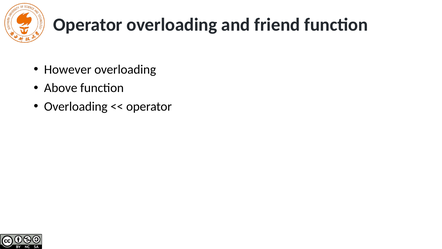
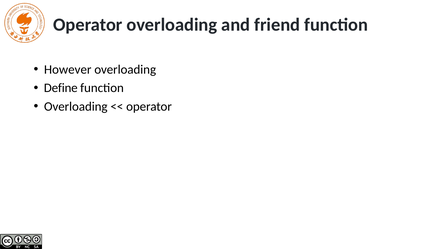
Above: Above -> Define
